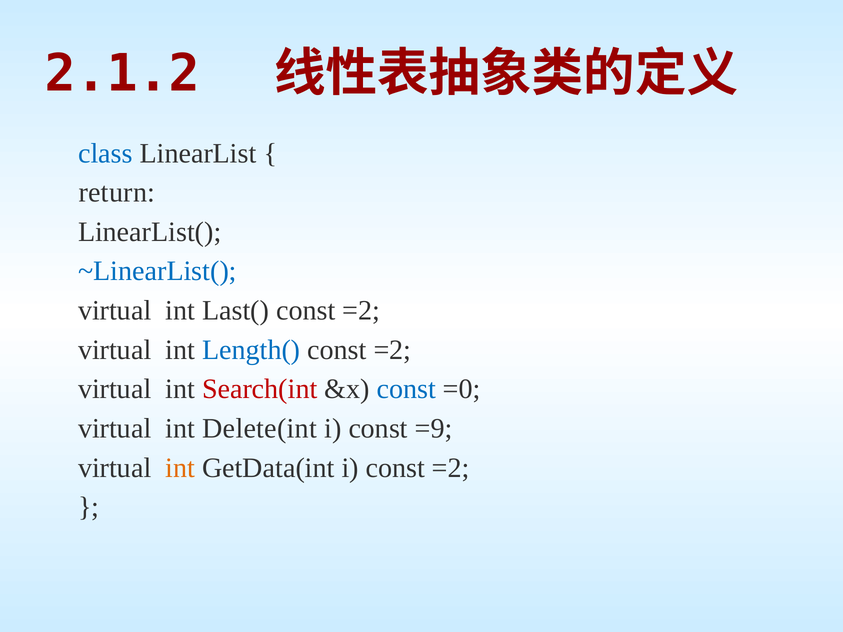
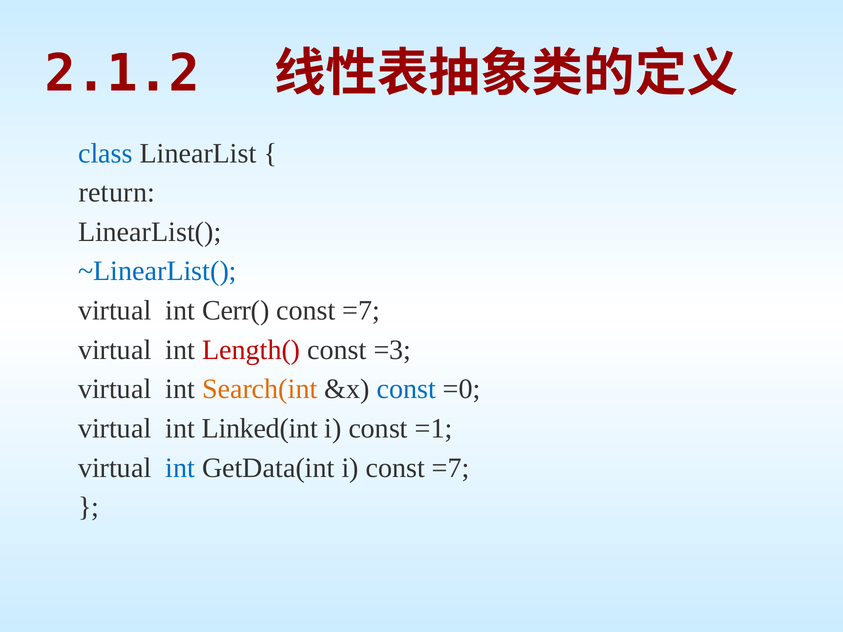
Last(: Last( -> Cerr(
=2 at (361, 311): =2 -> =7
Length( colour: blue -> red
=2 at (392, 350): =2 -> =3
Search(int colour: red -> orange
Delete(int: Delete(int -> Linked(int
=9: =9 -> =1
int at (180, 468) colour: orange -> blue
i const =2: =2 -> =7
